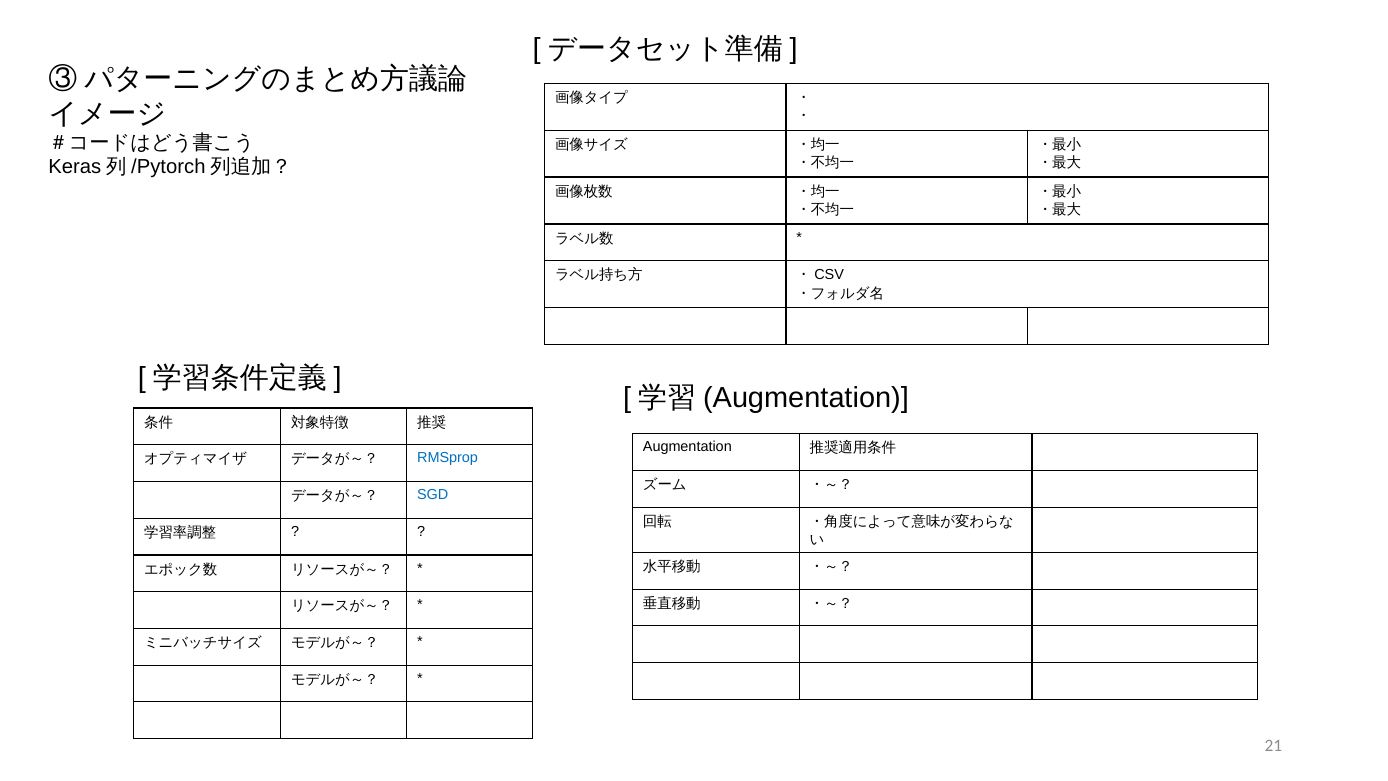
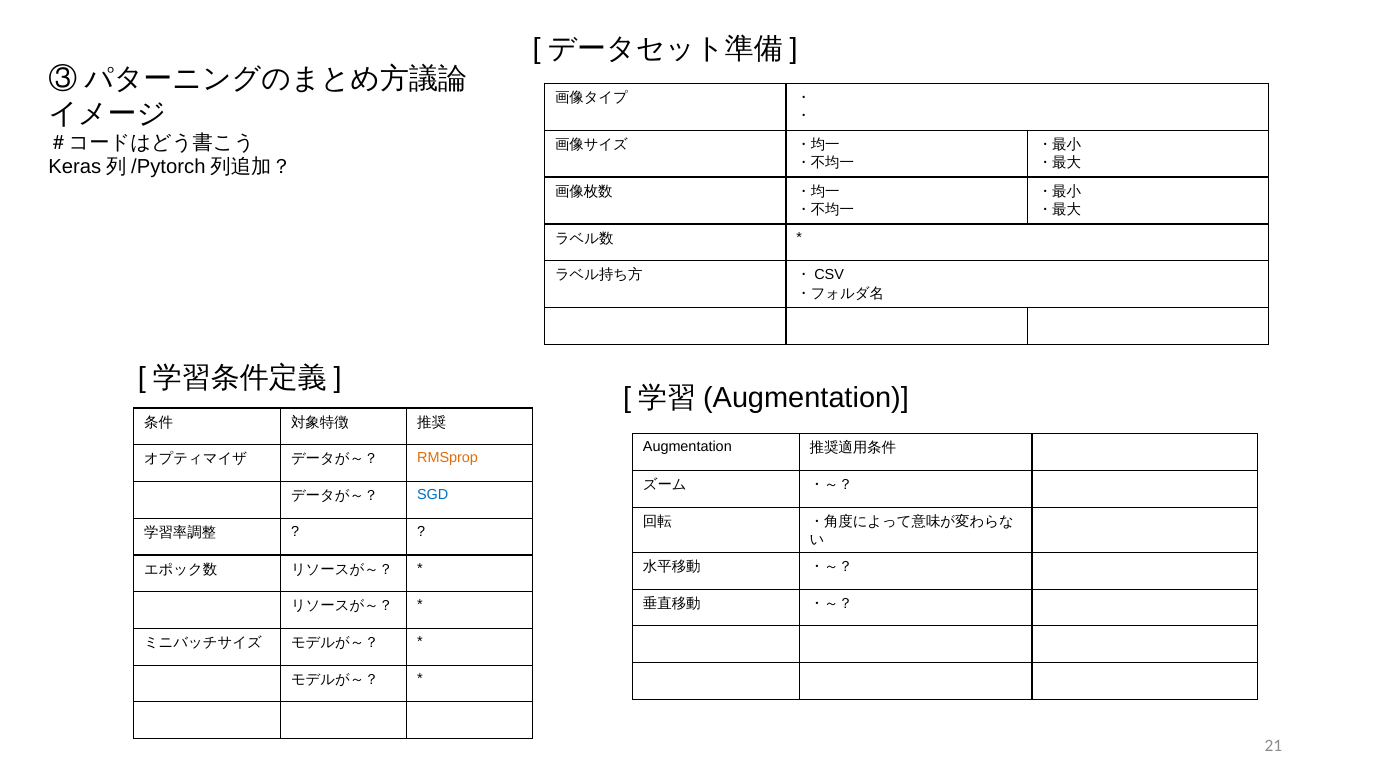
RMSprop colour: blue -> orange
